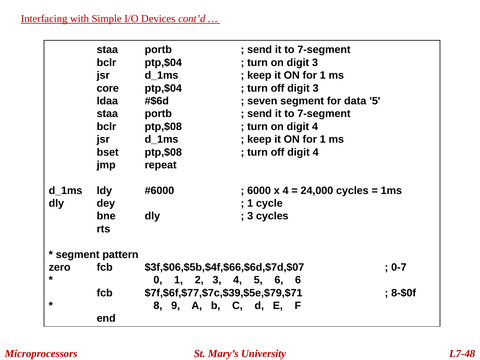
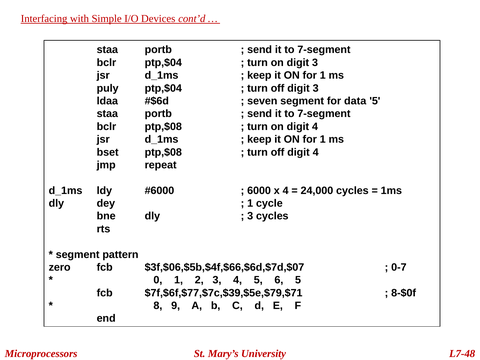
core: core -> puly
6 6: 6 -> 5
